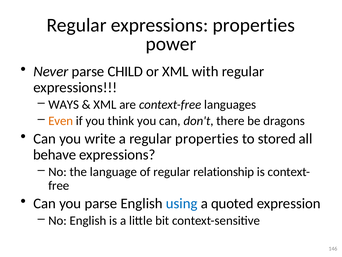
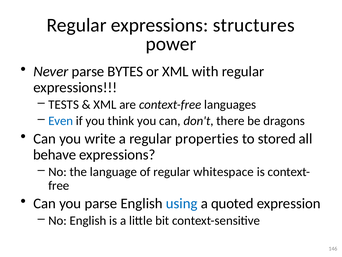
expressions properties: properties -> structures
CHILD: CHILD -> BYTES
WAYS: WAYS -> TESTS
Even colour: orange -> blue
relationship: relationship -> whitespace
